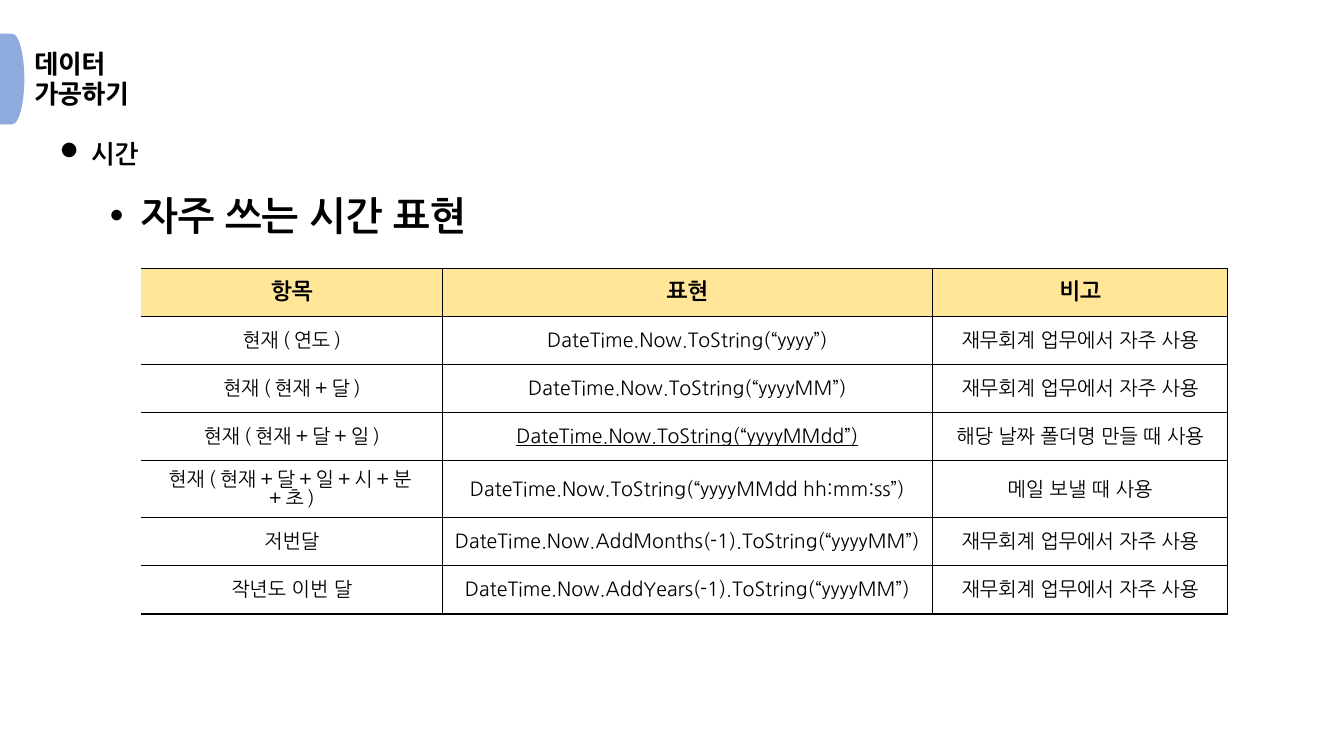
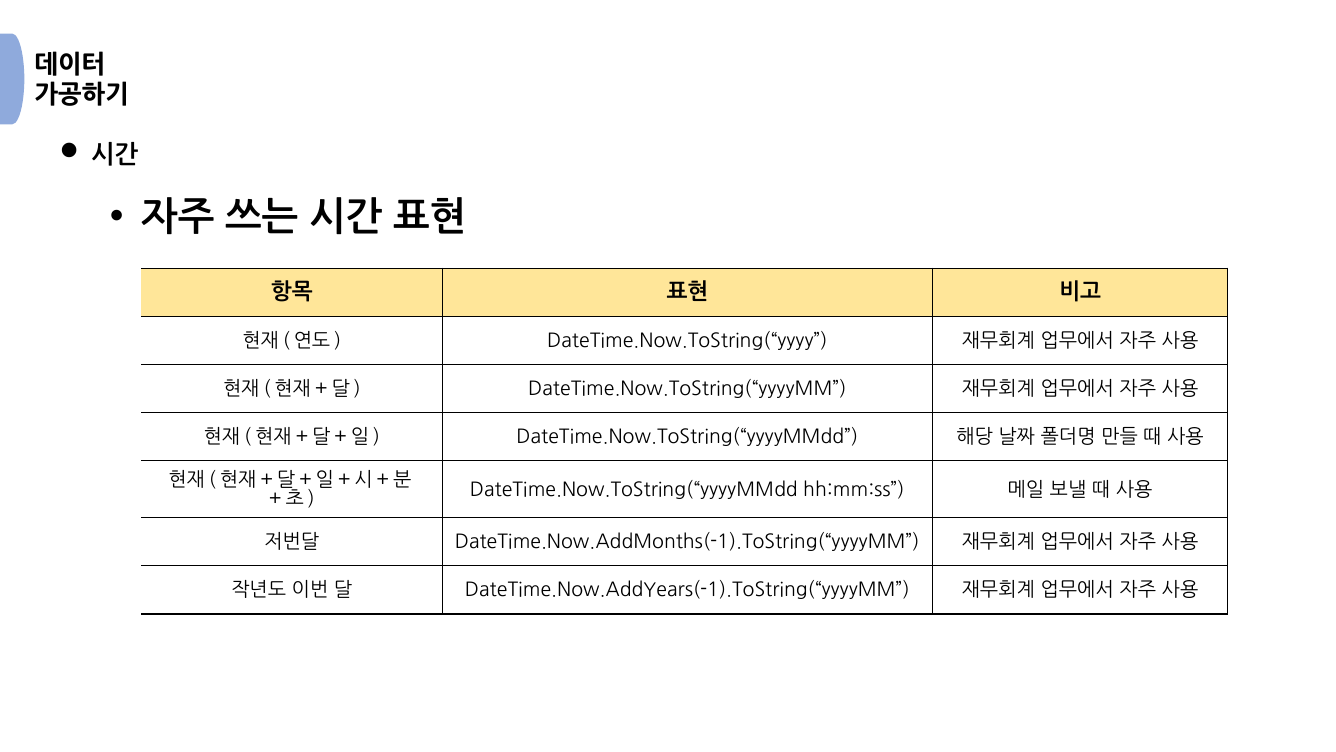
DateTime.Now.ToString(“yyyyMMdd at (687, 437) underline: present -> none
